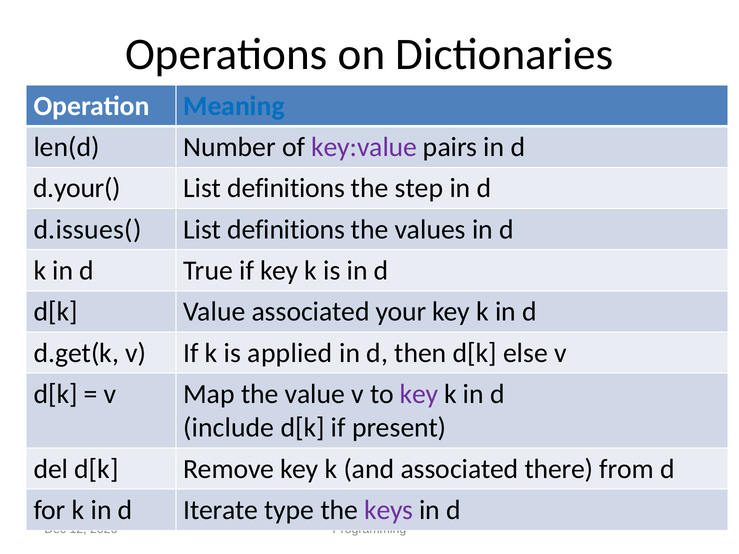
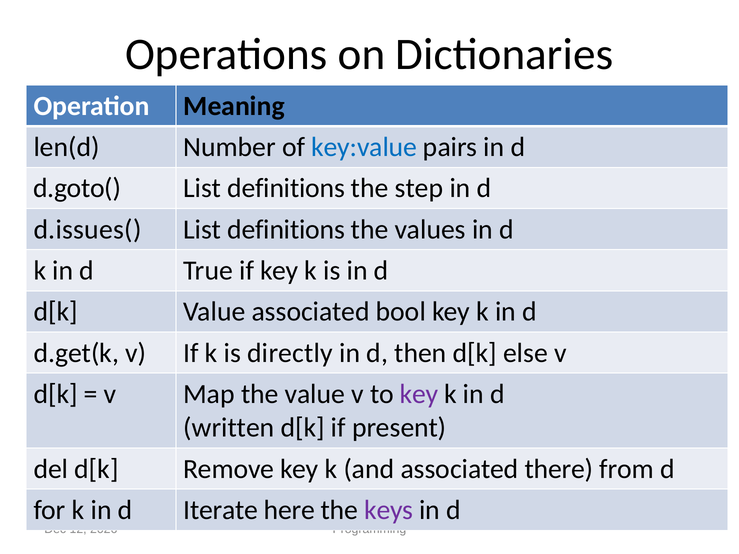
Meaning colour: blue -> black
key:value colour: purple -> blue
d.your(: d.your( -> d.goto(
your: your -> bool
applied: applied -> directly
include: include -> written
type: type -> here
